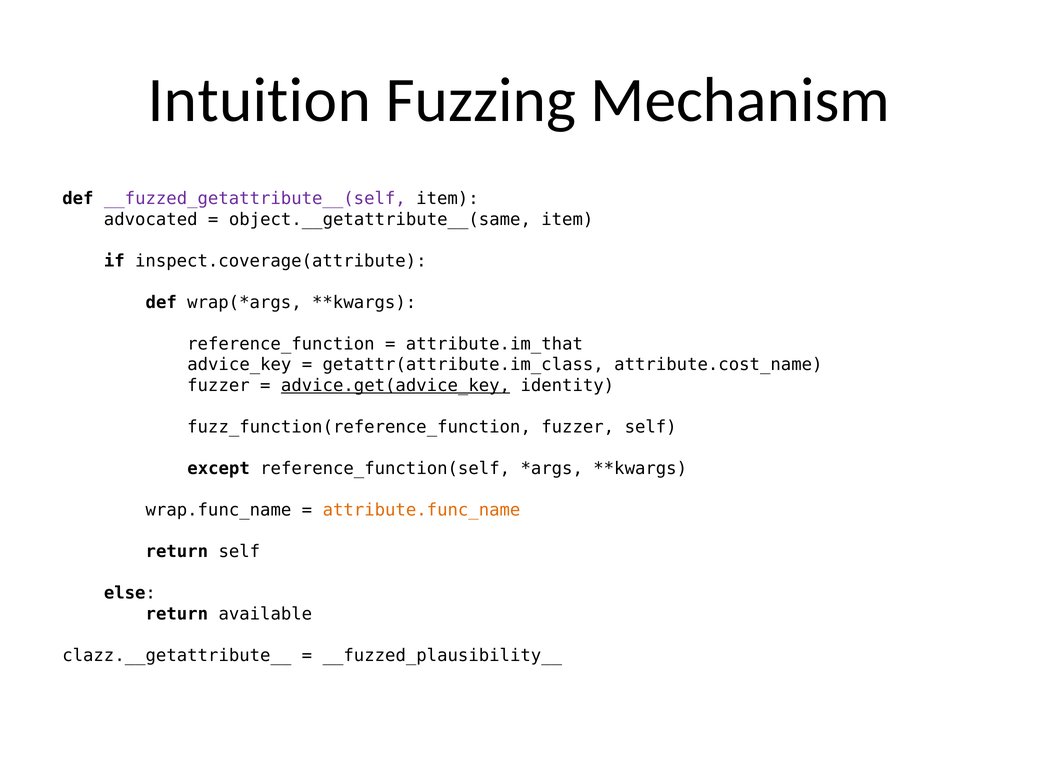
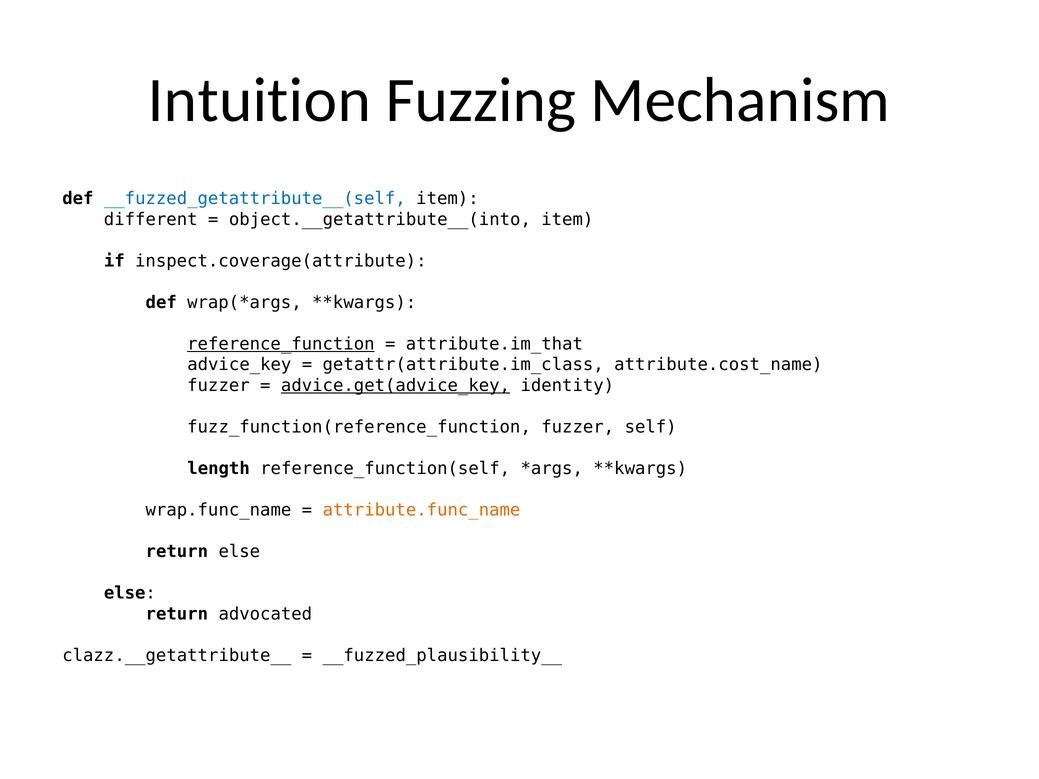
__fuzzed_getattribute__(self colour: purple -> blue
advocated: advocated -> different
object.__getattribute__(same: object.__getattribute__(same -> object.__getattribute__(into
reference_function underline: none -> present
except: except -> length
return self: self -> else
available: available -> advocated
